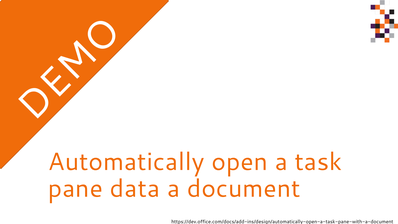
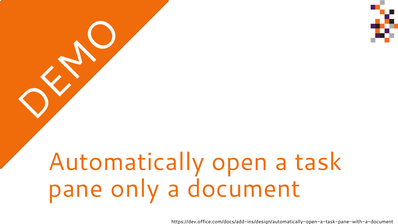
data: data -> only
